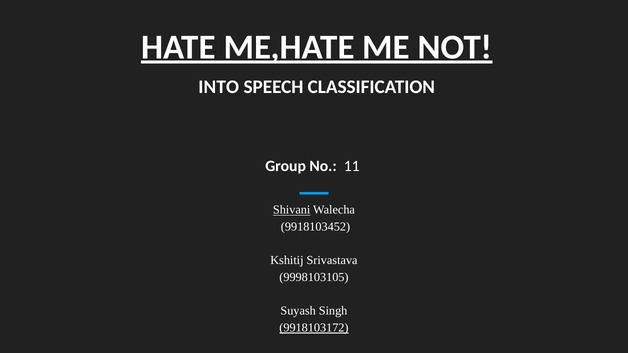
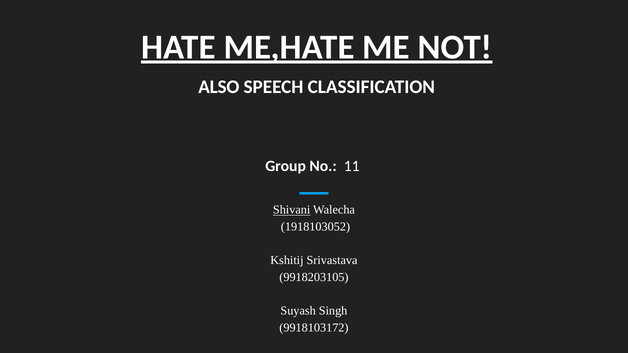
INTO: INTO -> ALSO
9918103452: 9918103452 -> 1918103052
9998103105: 9998103105 -> 9918203105
9918103172 underline: present -> none
